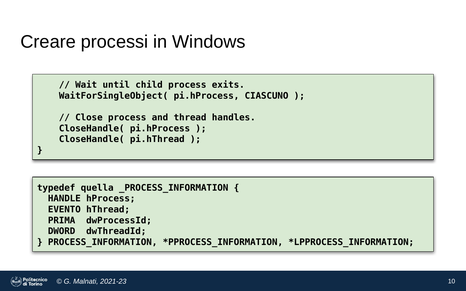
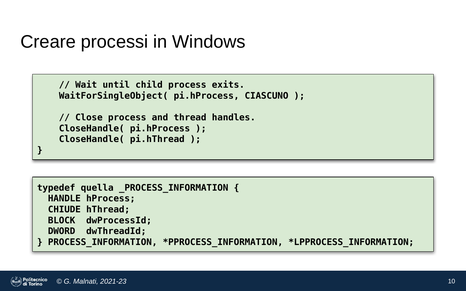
EVENTO: EVENTO -> CHIUDE
PRIMA: PRIMA -> BLOCK
